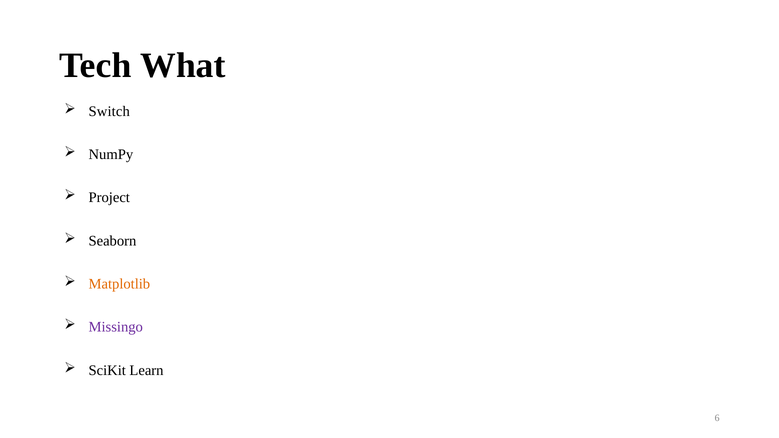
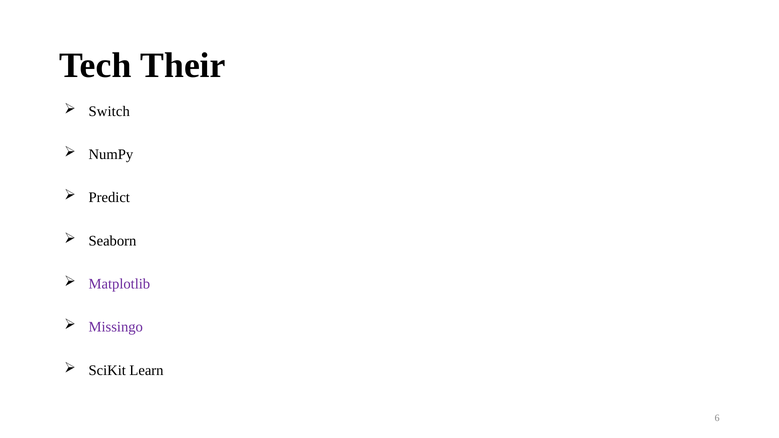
What: What -> Their
Project: Project -> Predict
Matplotlib colour: orange -> purple
